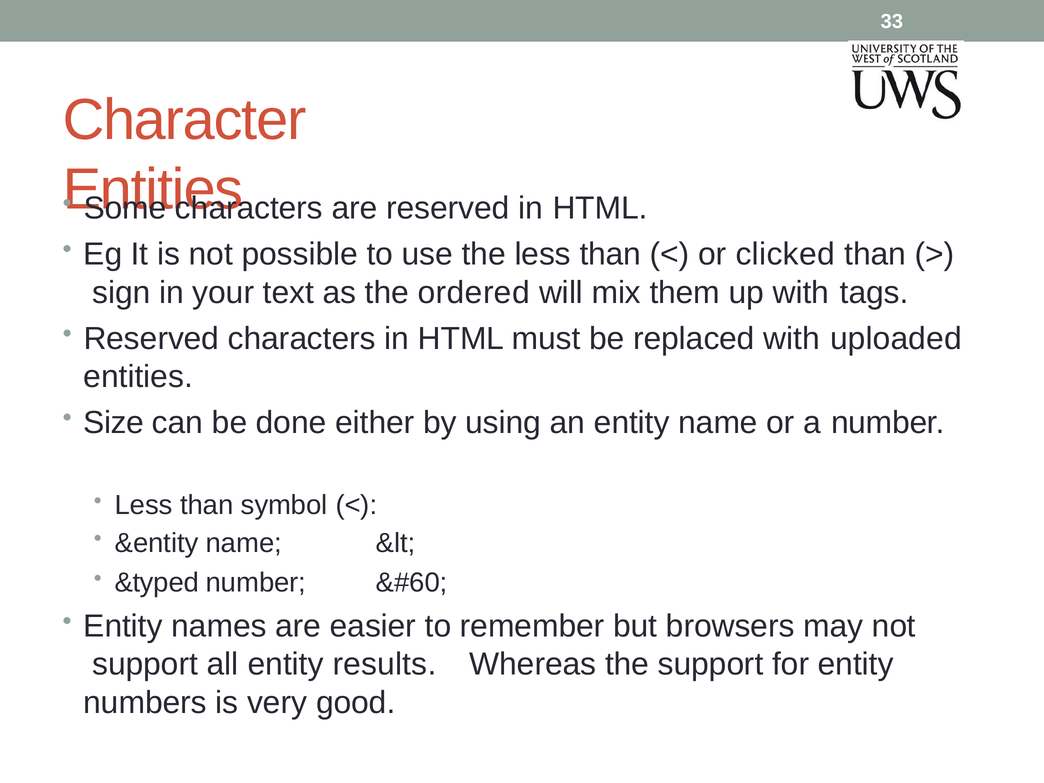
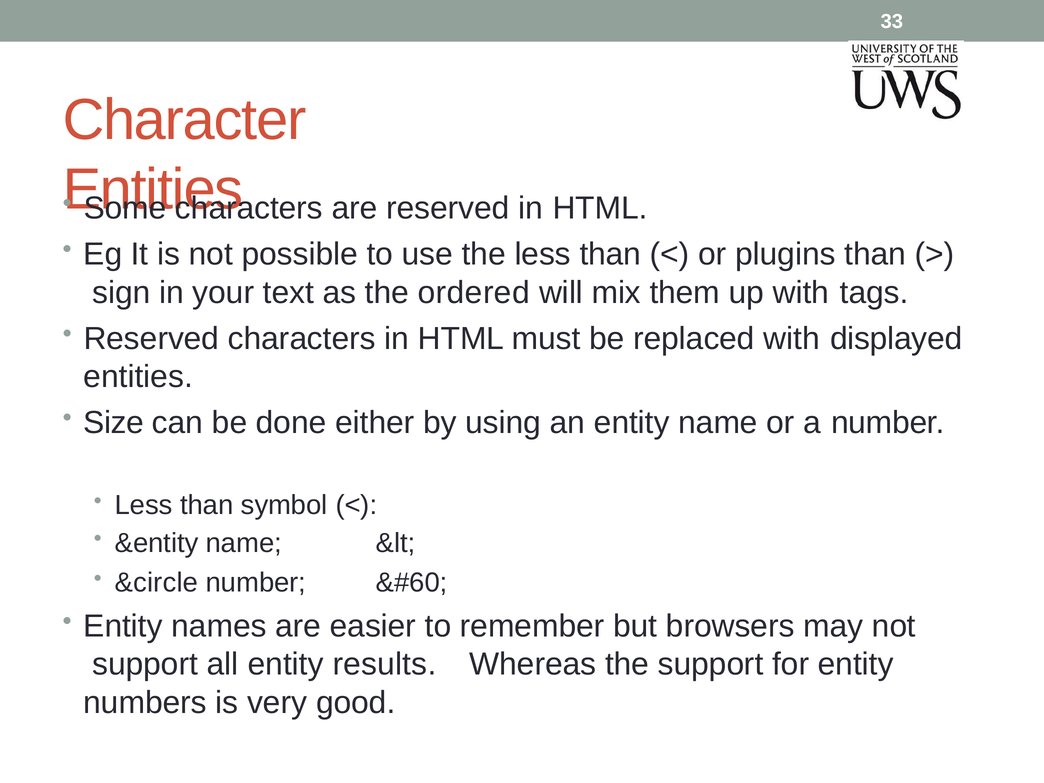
clicked: clicked -> plugins
uploaded: uploaded -> displayed
&typed: &typed -> &circle
